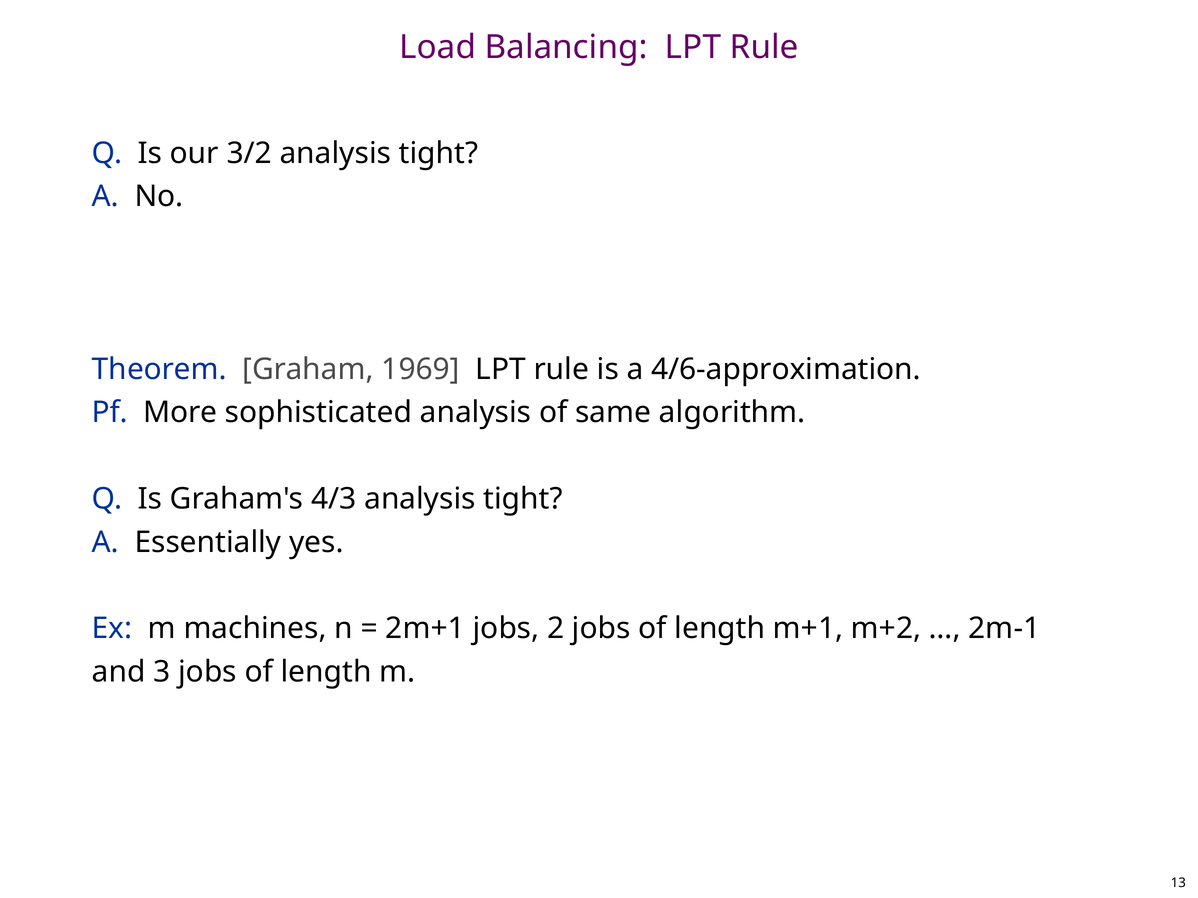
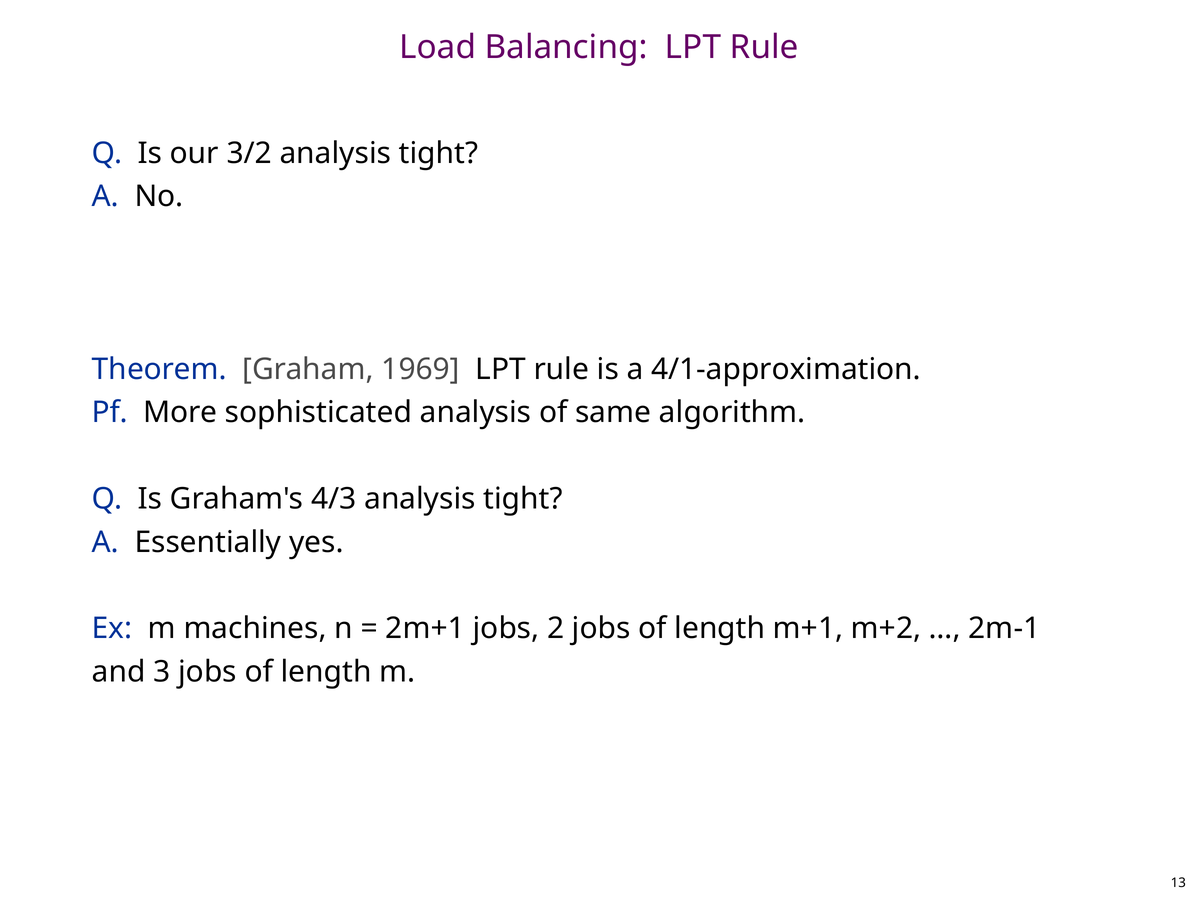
4/6-approximation: 4/6-approximation -> 4/1-approximation
